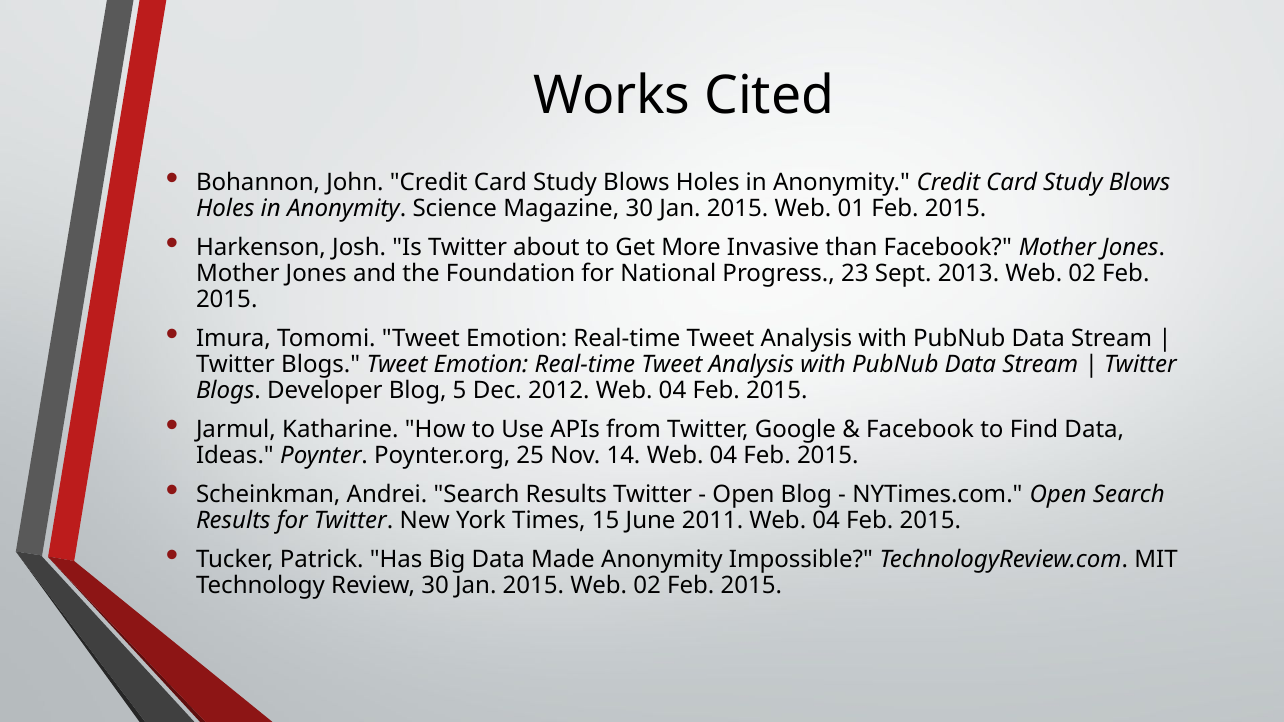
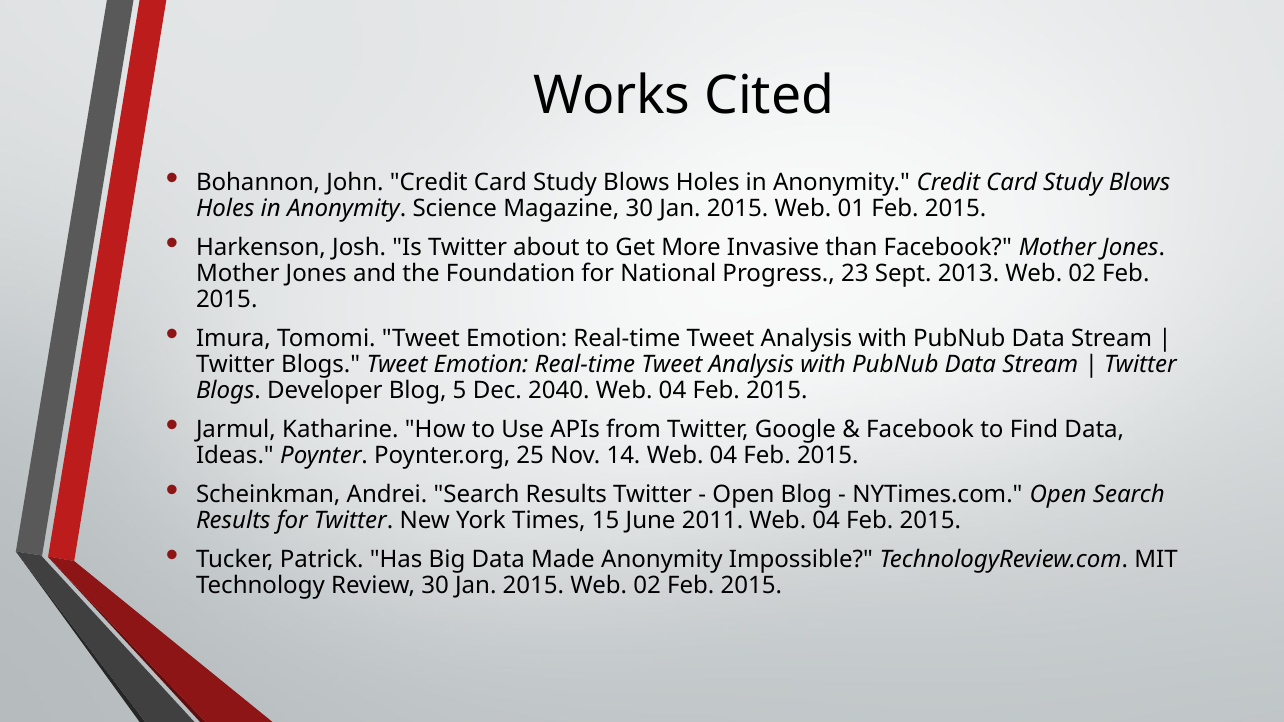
2012: 2012 -> 2040
